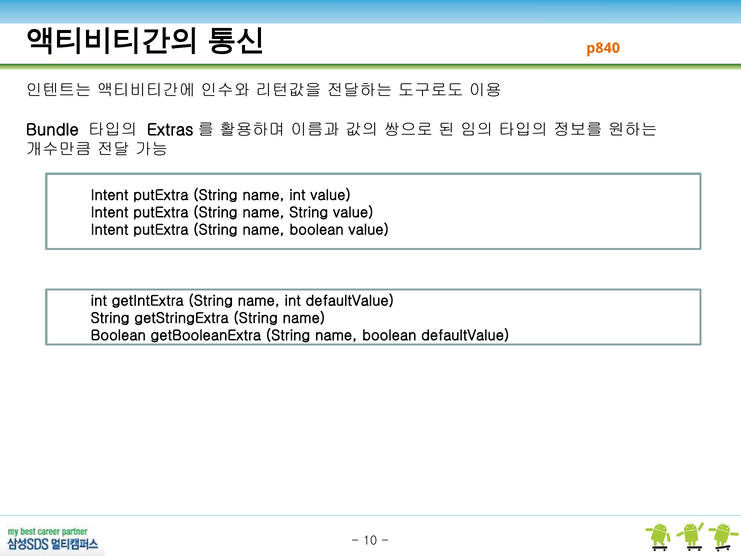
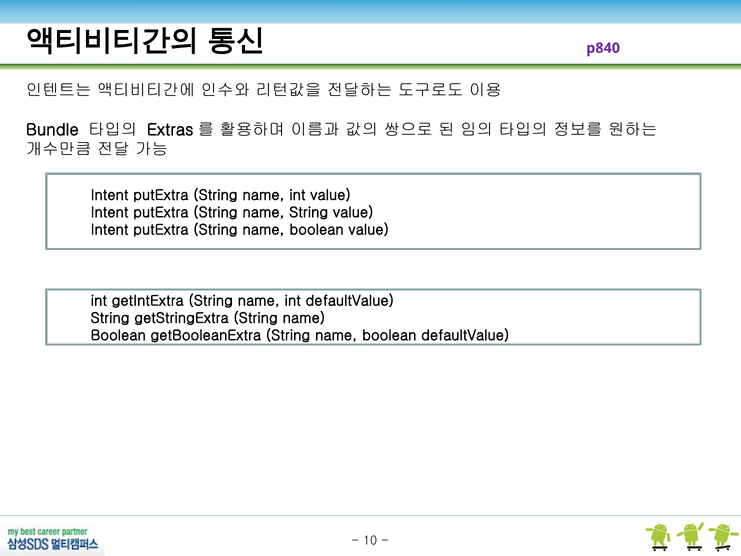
p840 colour: orange -> purple
